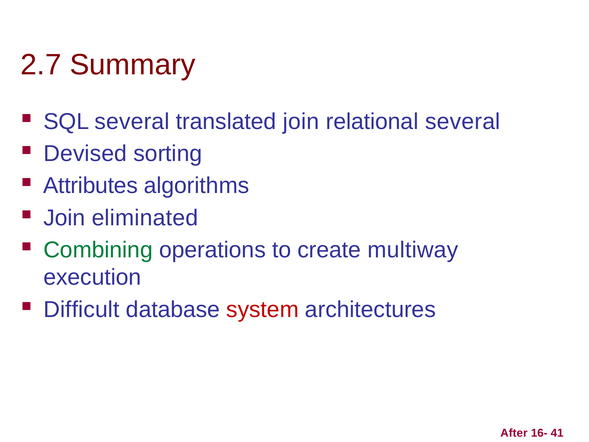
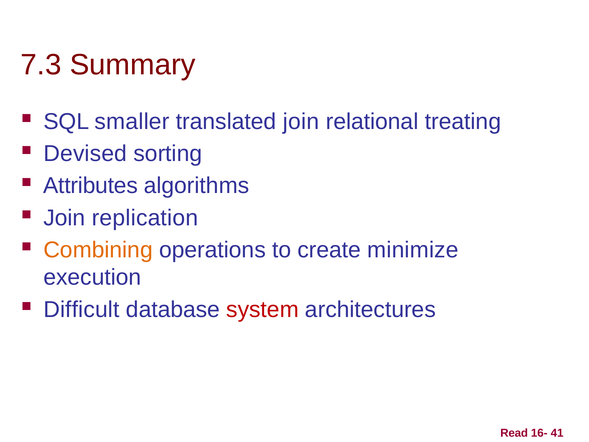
2.7: 2.7 -> 7.3
SQL several: several -> smaller
relational several: several -> treating
eliminated: eliminated -> replication
Combining colour: green -> orange
multiway: multiway -> minimize
After: After -> Read
